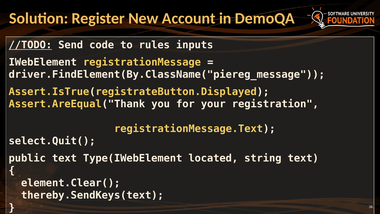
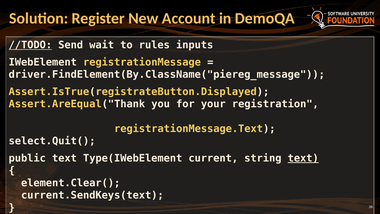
code: code -> wait
located: located -> current
text at (303, 158) underline: none -> present
thereby.SendKeys(text: thereby.SendKeys(text -> current.SendKeys(text
